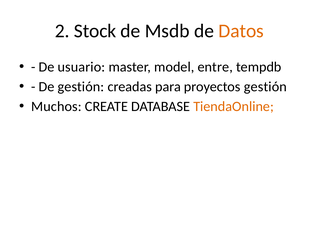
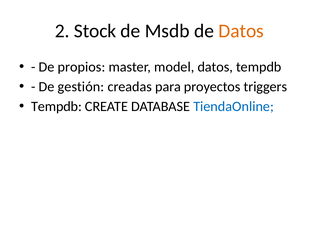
usuario: usuario -> propios
model entre: entre -> datos
proyectos gestión: gestión -> triggers
Muchos at (56, 107): Muchos -> Tempdb
TiendaOnline colour: orange -> blue
